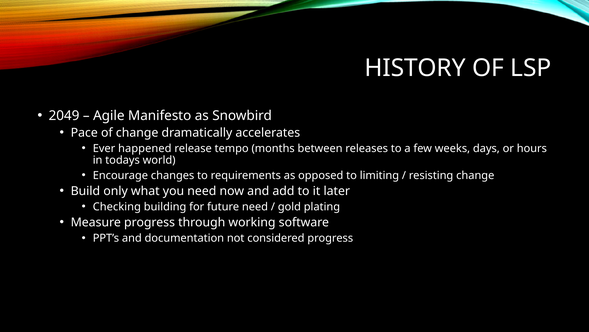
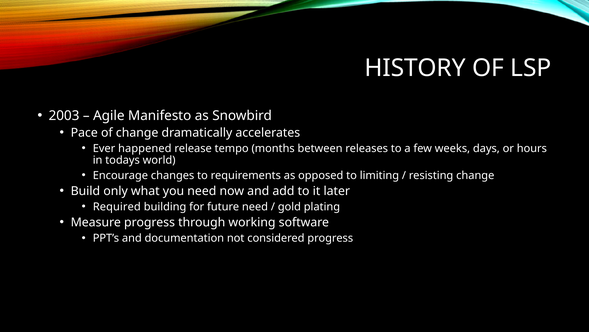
2049: 2049 -> 2003
Checking: Checking -> Required
